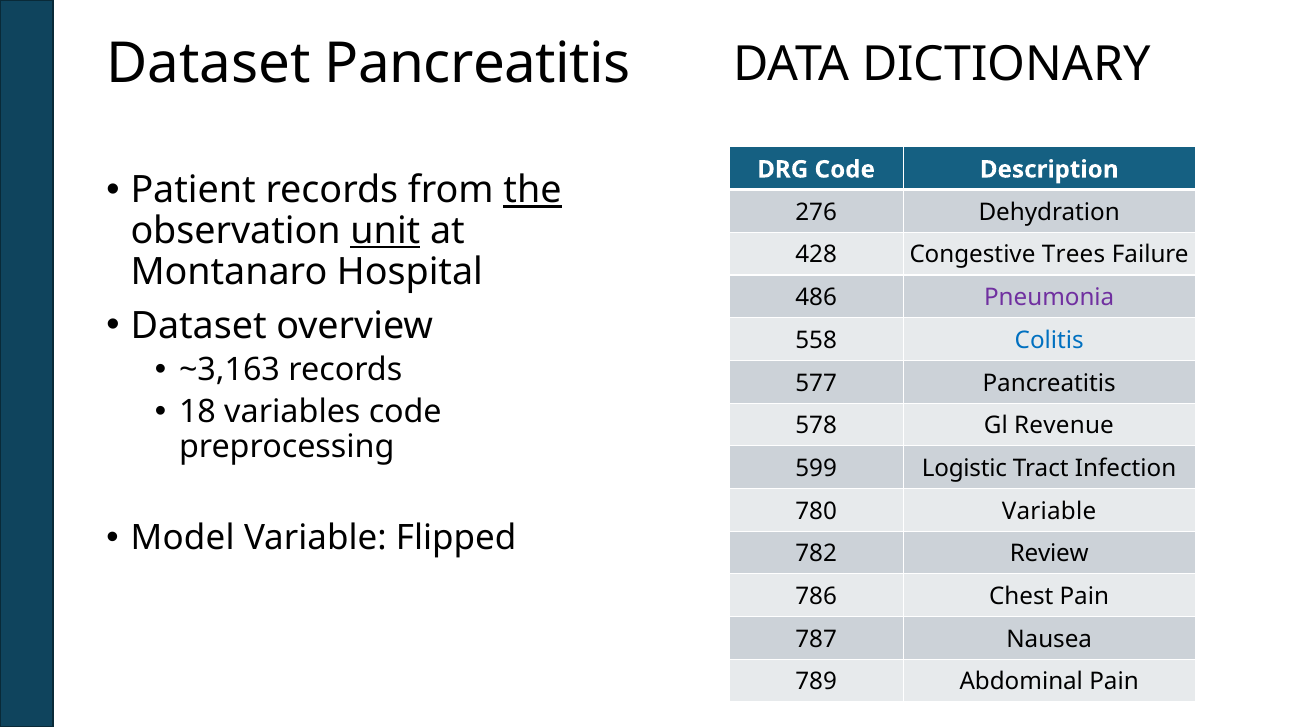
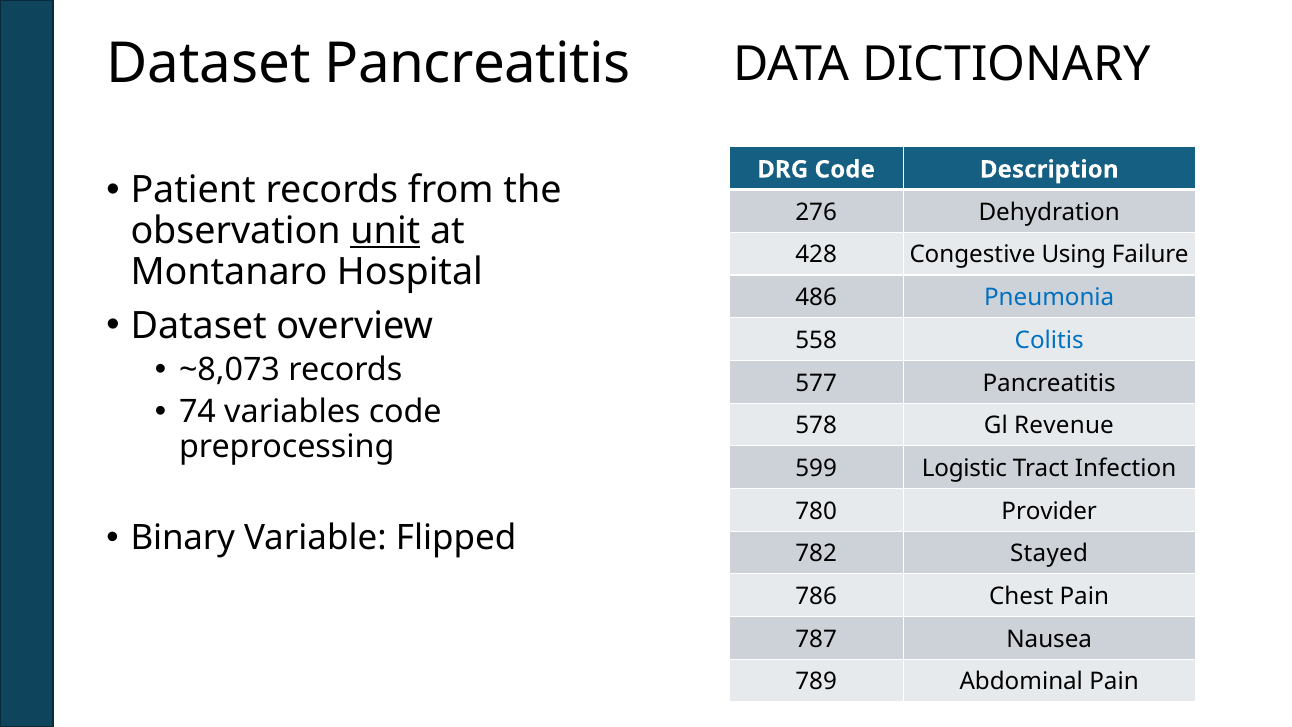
the underline: present -> none
Trees: Trees -> Using
Pneumonia colour: purple -> blue
~3,163: ~3,163 -> ~8,073
18: 18 -> 74
780 Variable: Variable -> Provider
Model: Model -> Binary
Review: Review -> Stayed
